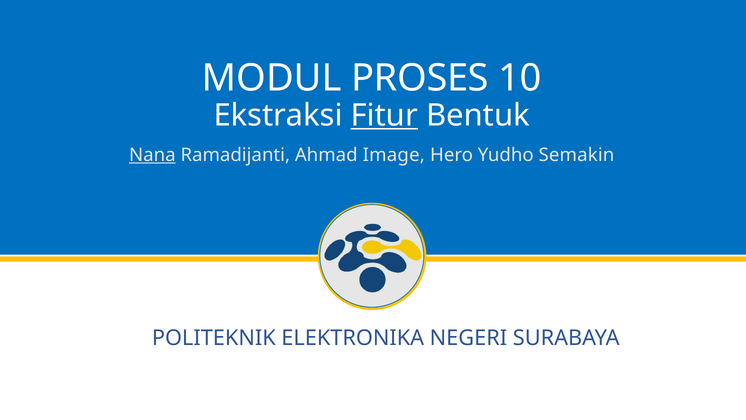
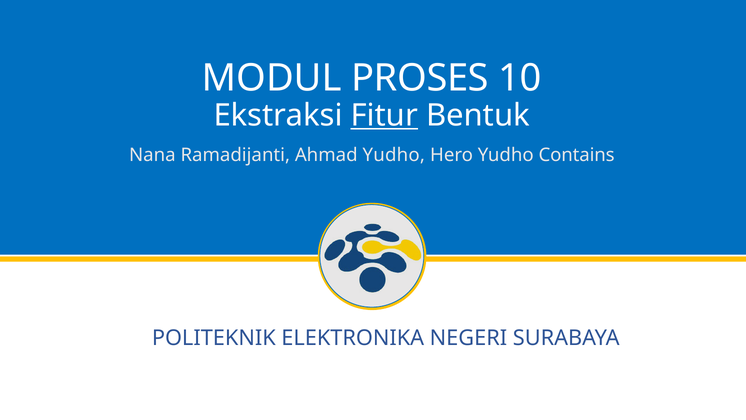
Nana underline: present -> none
Ahmad Image: Image -> Yudho
Semakin: Semakin -> Contains
